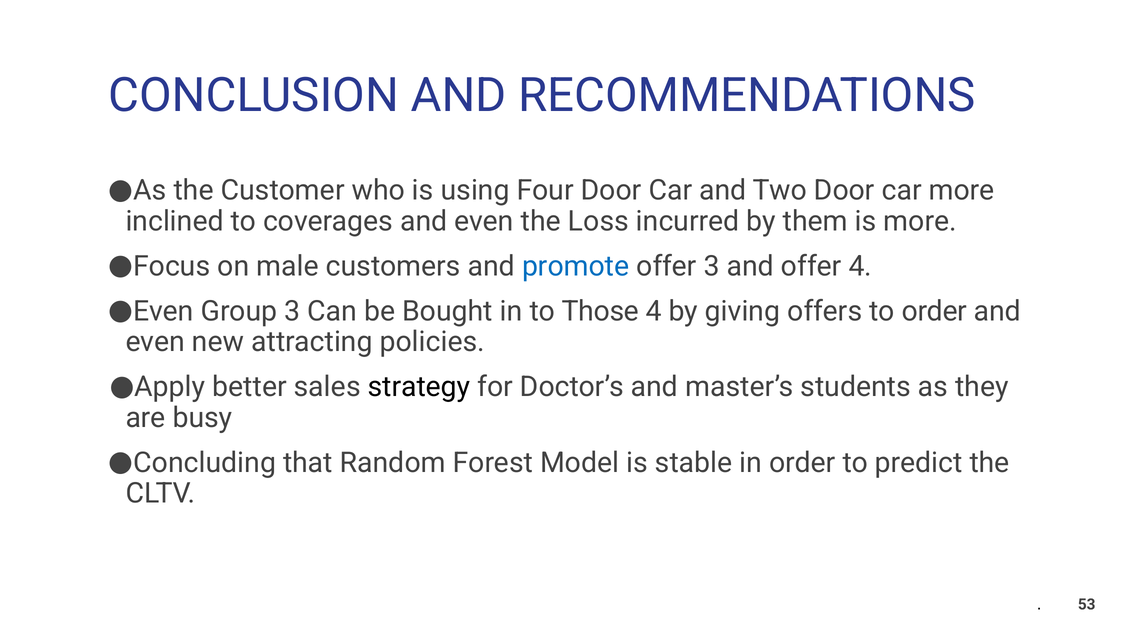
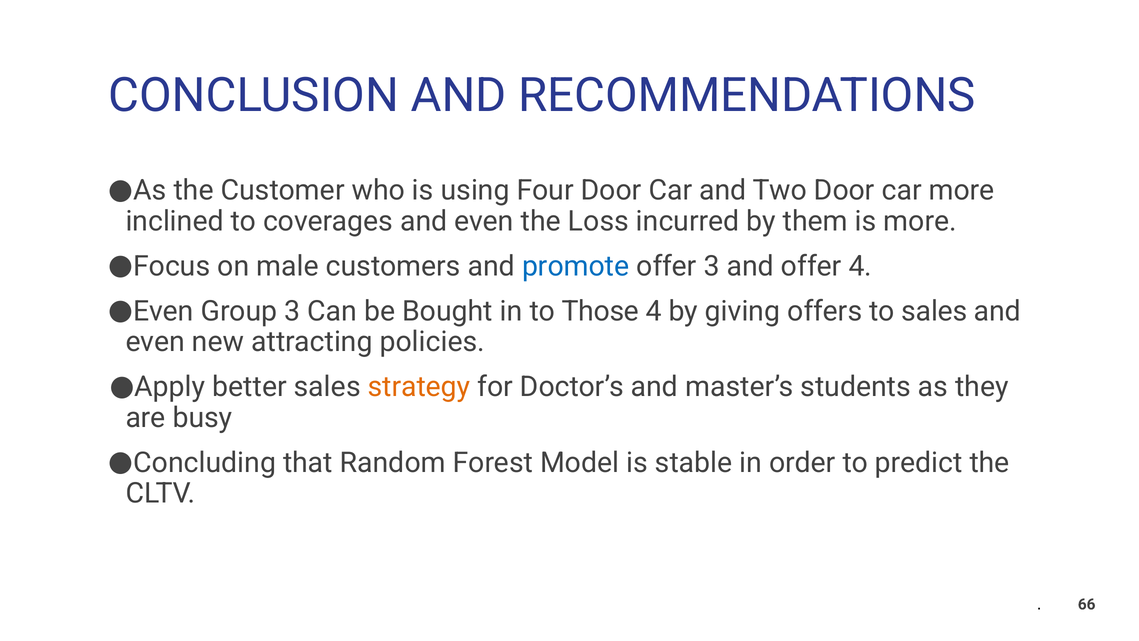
to order: order -> sales
strategy colour: black -> orange
53: 53 -> 66
